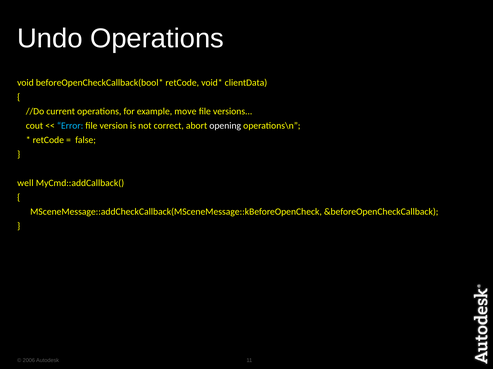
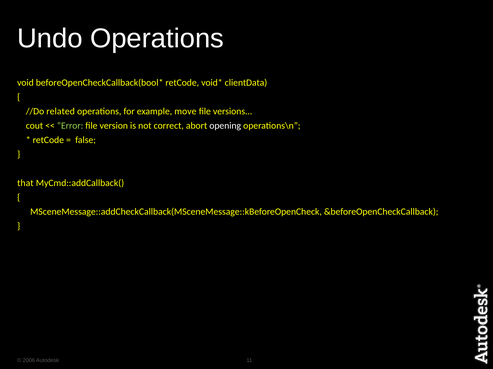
current: current -> related
Error colour: light blue -> light green
well: well -> that
